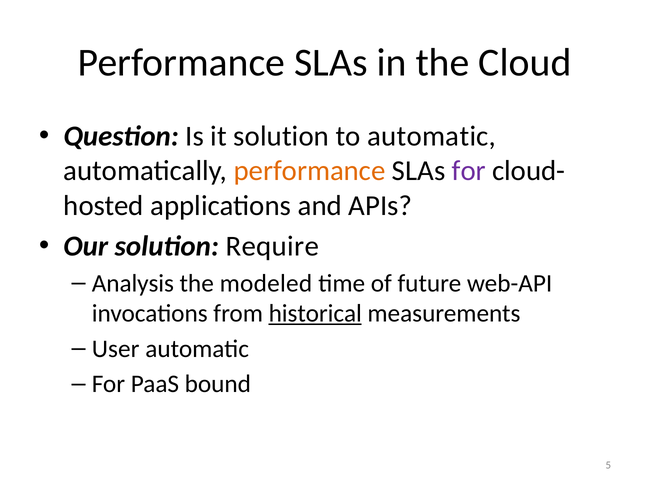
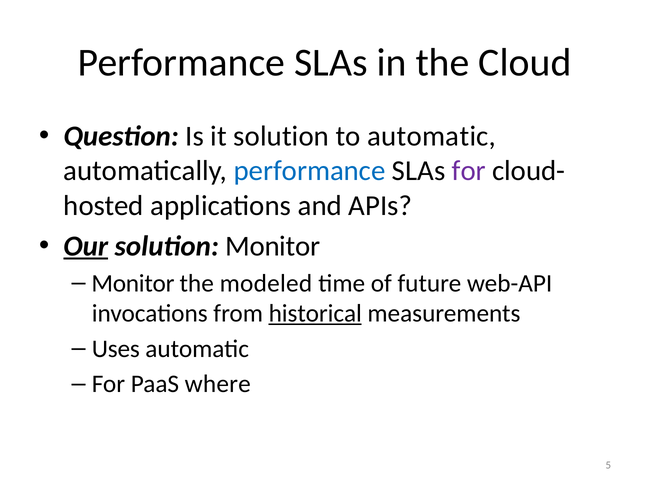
performance at (310, 171) colour: orange -> blue
Our underline: none -> present
solution Require: Require -> Monitor
Analysis at (133, 284): Analysis -> Monitor
User: User -> Uses
bound: bound -> where
